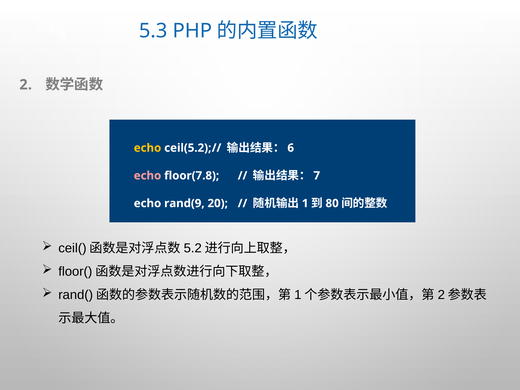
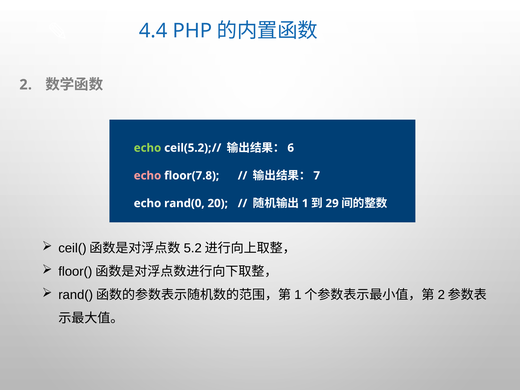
5.3: 5.3 -> 4.4
echo at (147, 148) colour: yellow -> light green
rand(9: rand(9 -> rand(0
80: 80 -> 29
